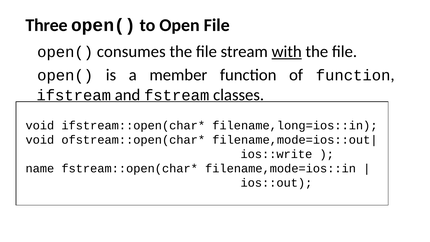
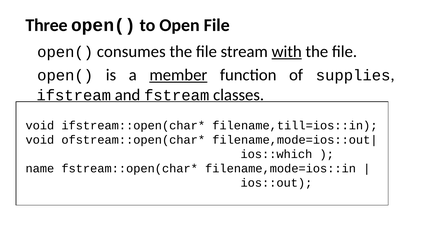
member underline: none -> present
of function: function -> supplies
filename,long=ios::in: filename,long=ios::in -> filename,till=ios::in
ios::write: ios::write -> ios::which
